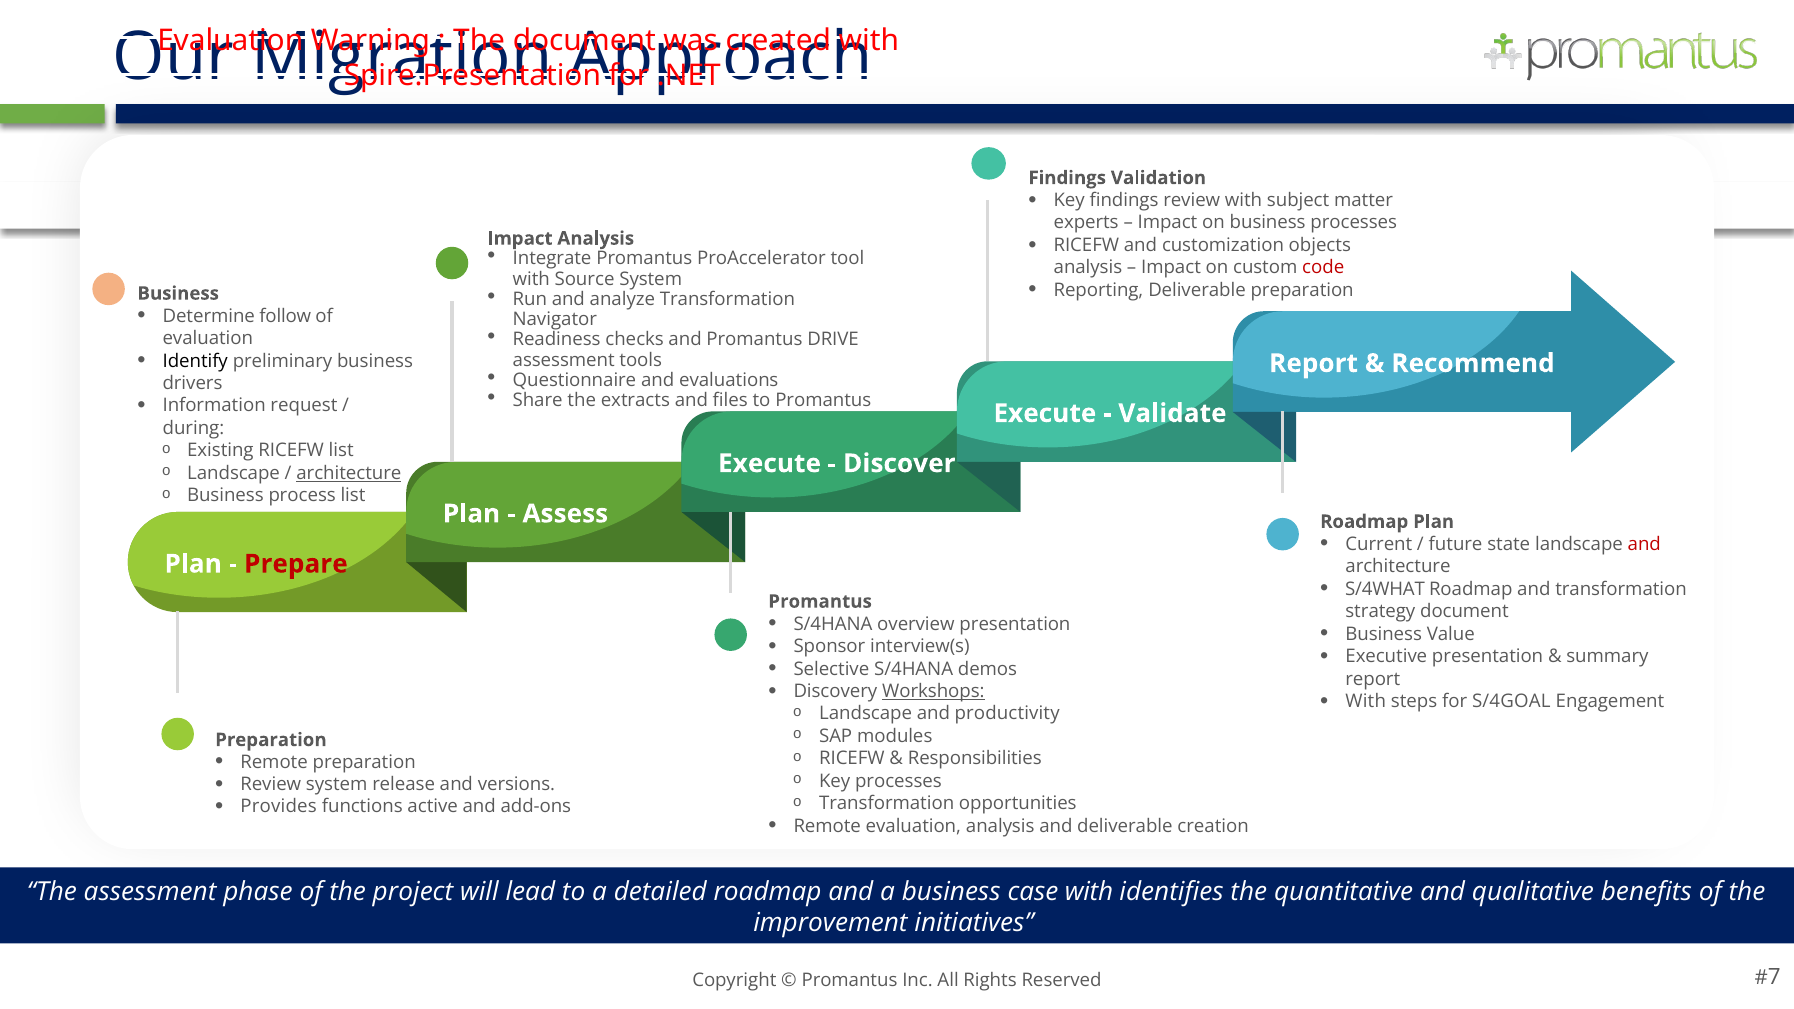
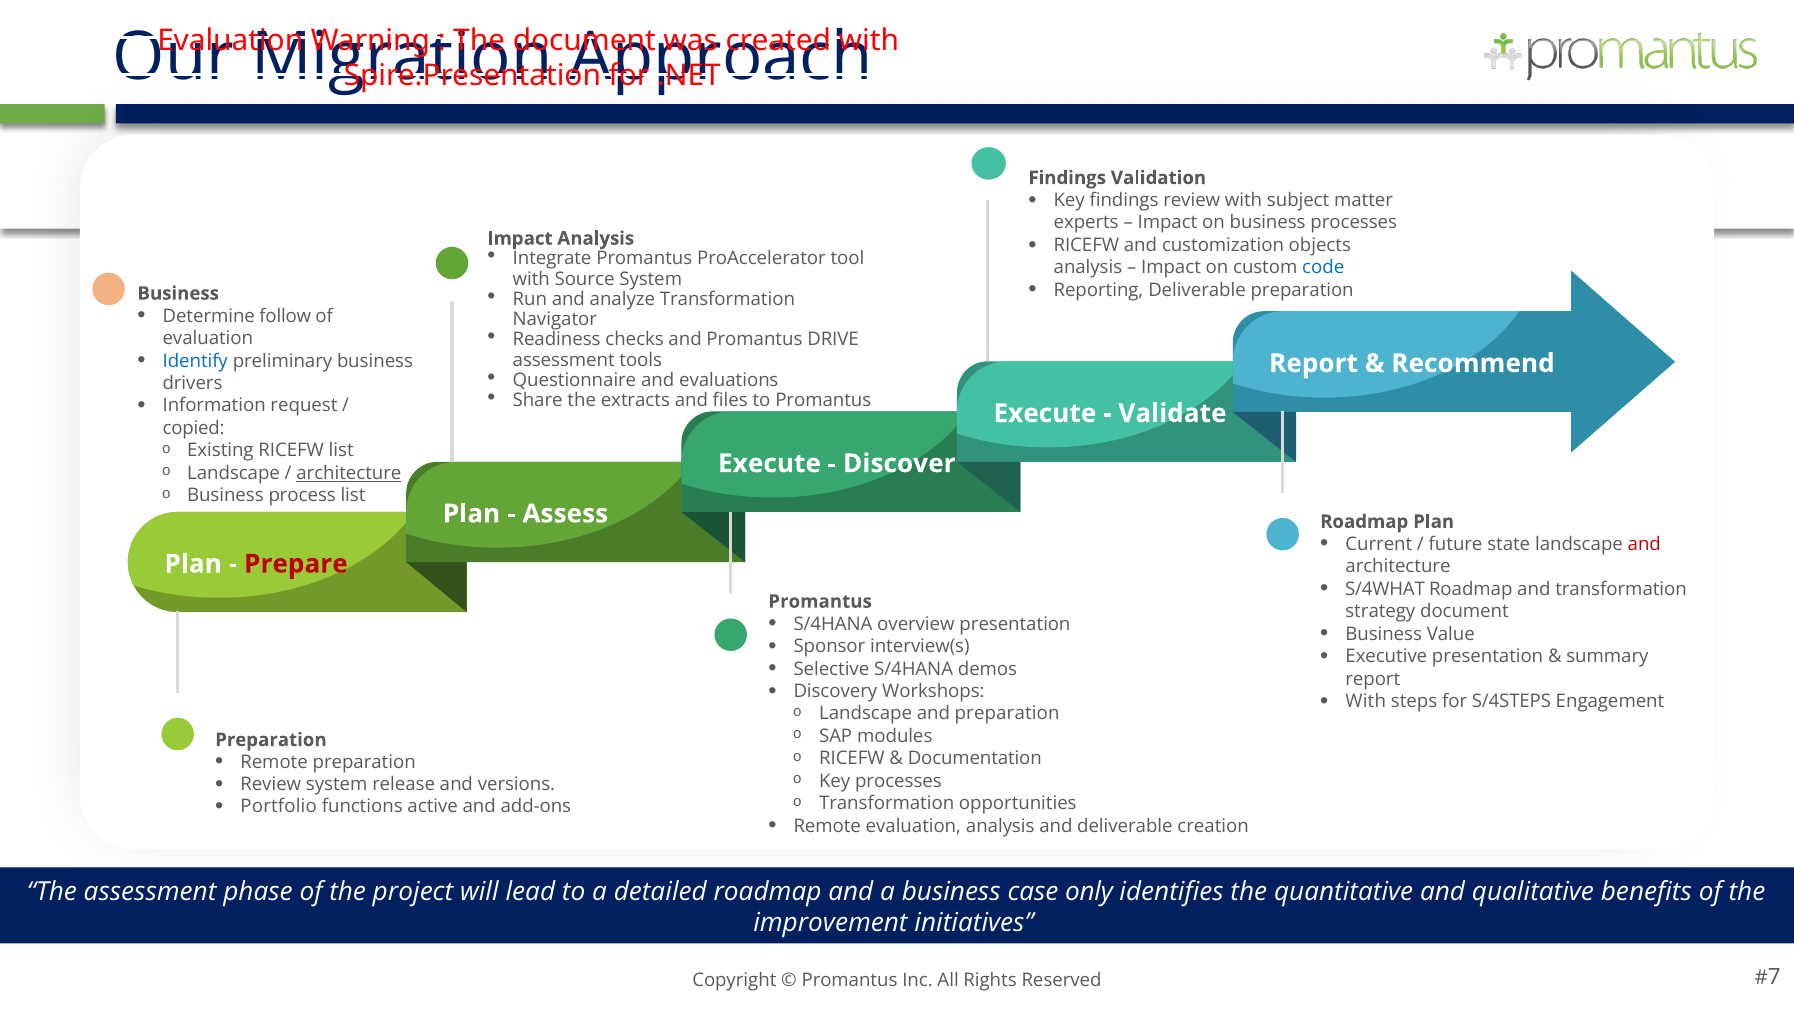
code colour: red -> blue
Identify colour: black -> blue
during: during -> copied
Workshops underline: present -> none
S/4GOAL: S/4GOAL -> S/4STEPS
and productivity: productivity -> preparation
Responsibilities: Responsibilities -> Documentation
Provides: Provides -> Portfolio
case with: with -> only
